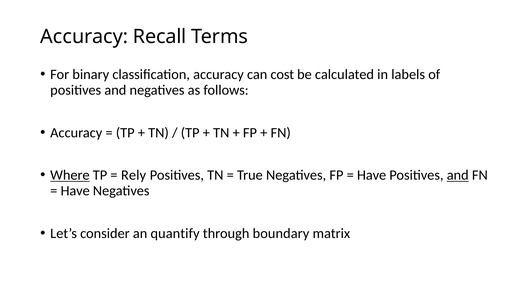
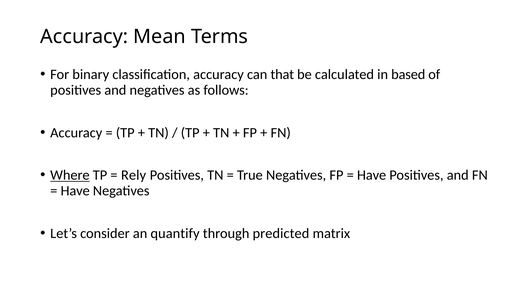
Recall: Recall -> Mean
cost: cost -> that
labels: labels -> based
and at (458, 176) underline: present -> none
boundary: boundary -> predicted
